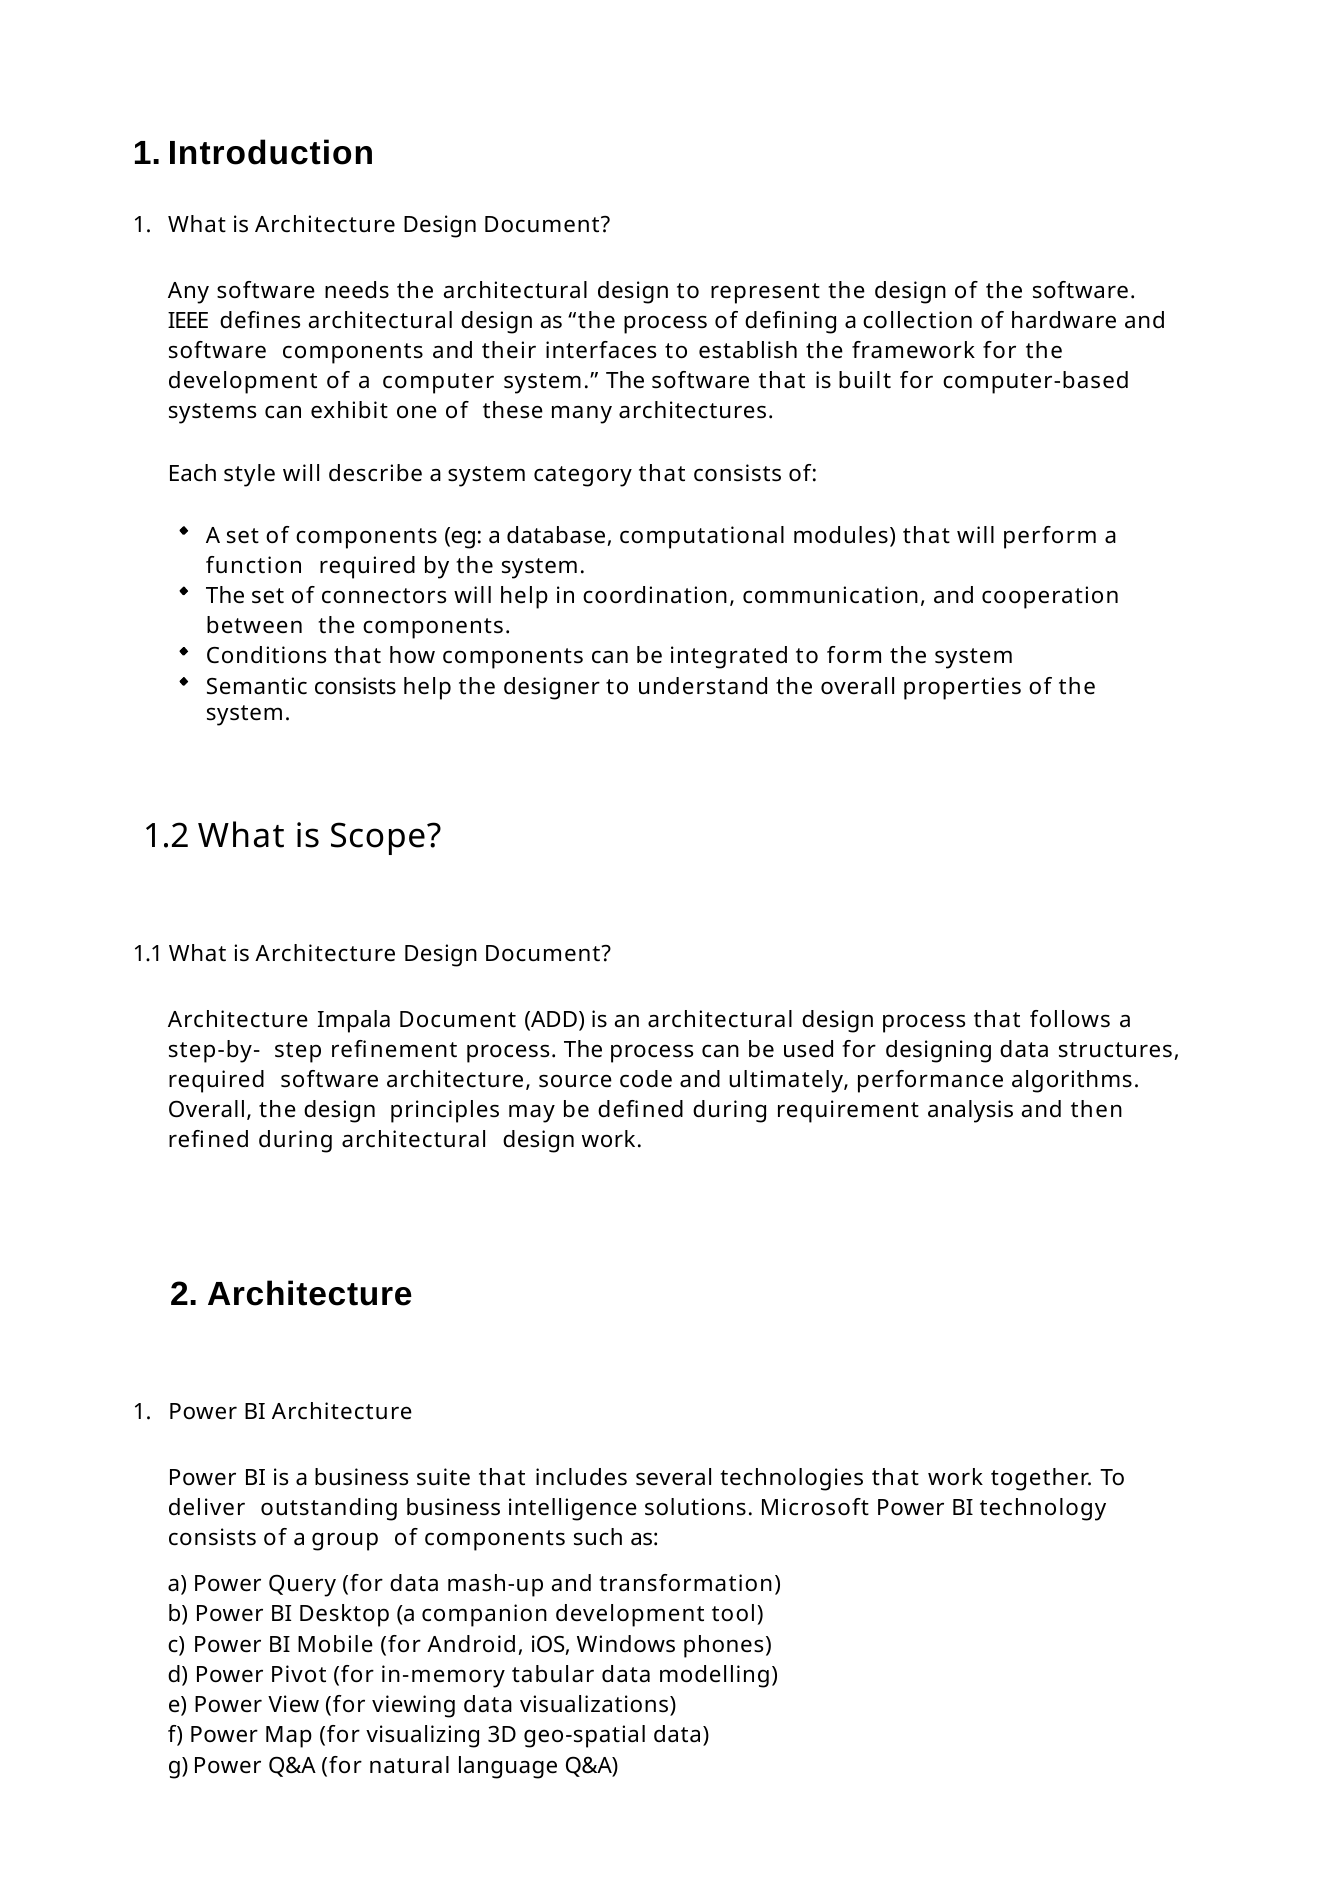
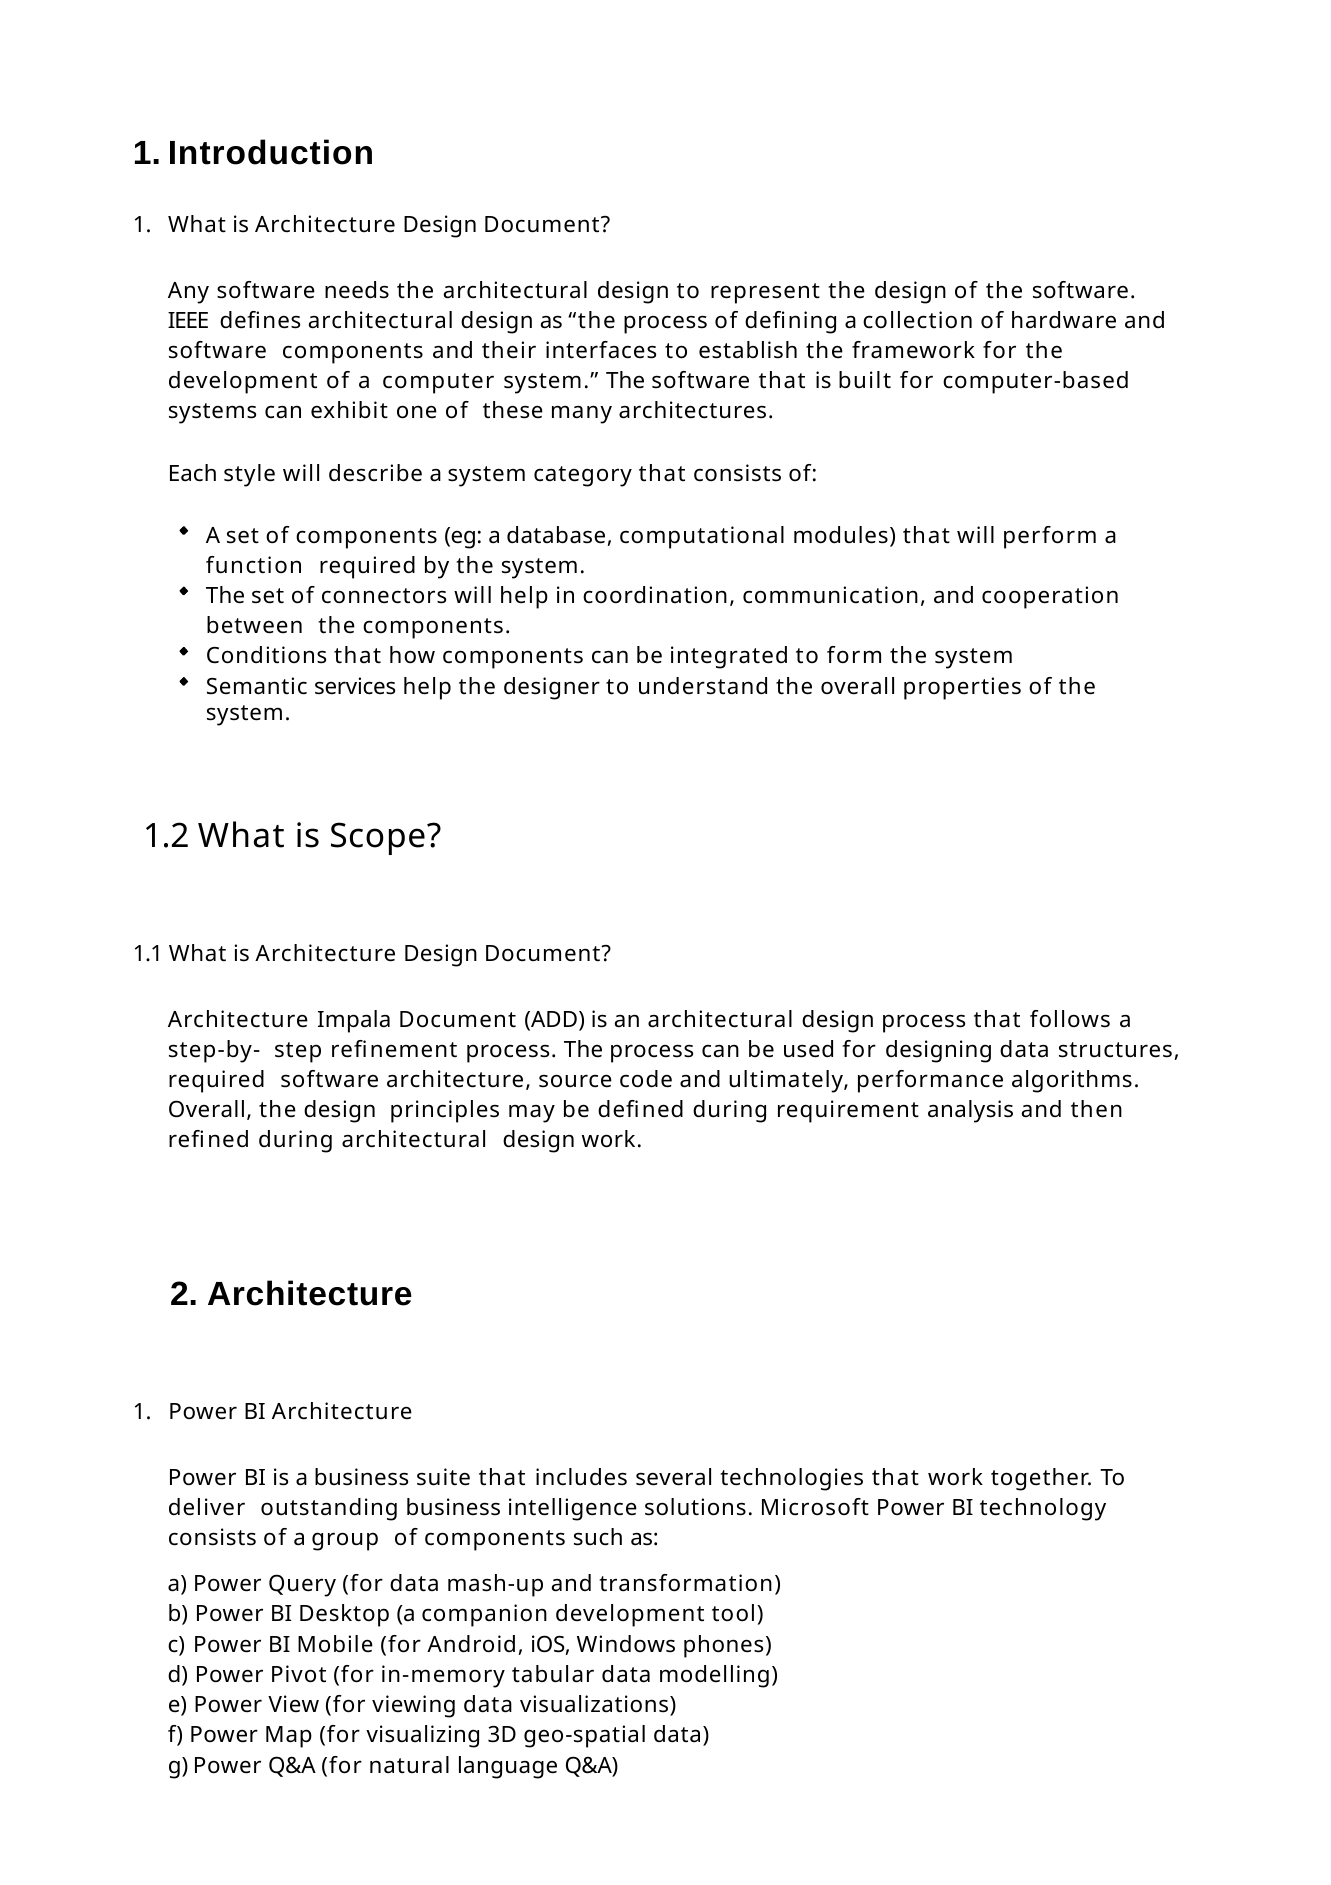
Semantic consists: consists -> services
